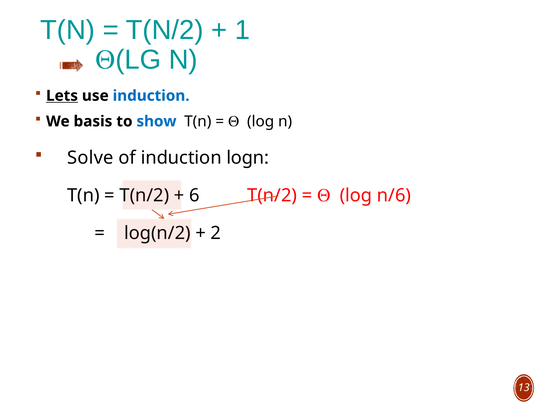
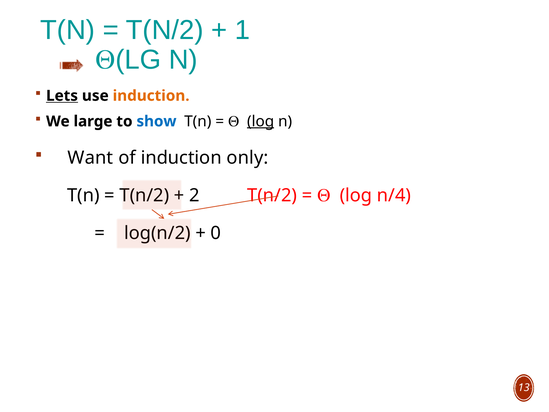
induction at (151, 96) colour: blue -> orange
basis: basis -> large
log at (261, 121) underline: none -> present
Solve: Solve -> Want
logn: logn -> only
6: 6 -> 2
n/6: n/6 -> n/4
2: 2 -> 0
